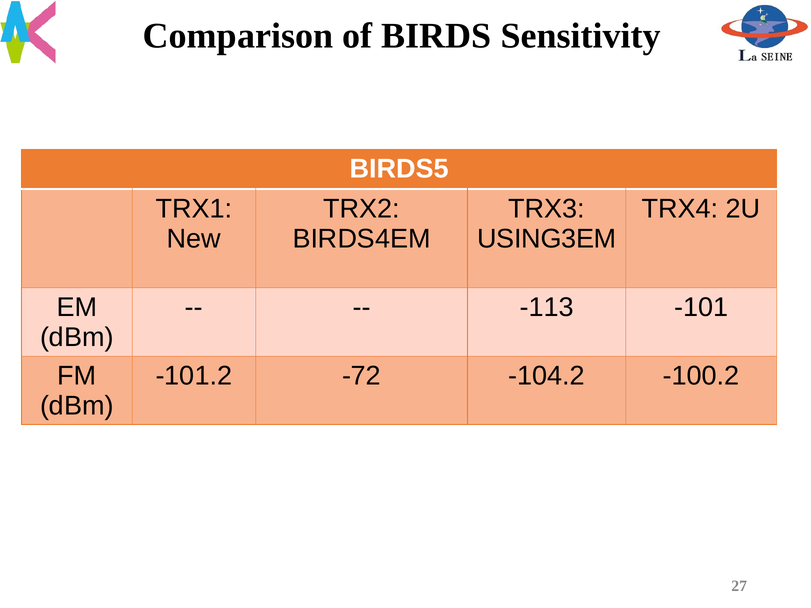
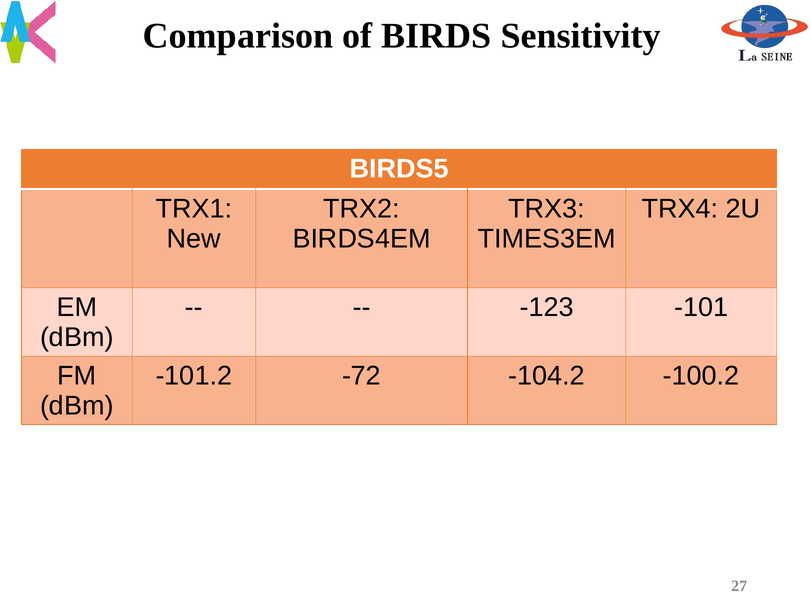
USING3EM: USING3EM -> TIMES3EM
-113: -113 -> -123
